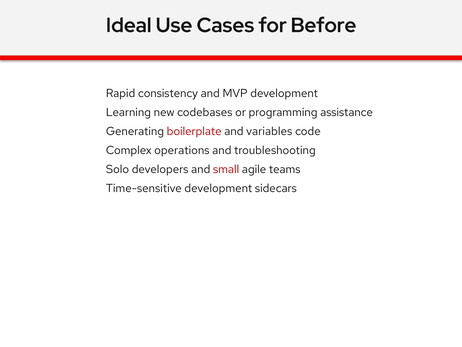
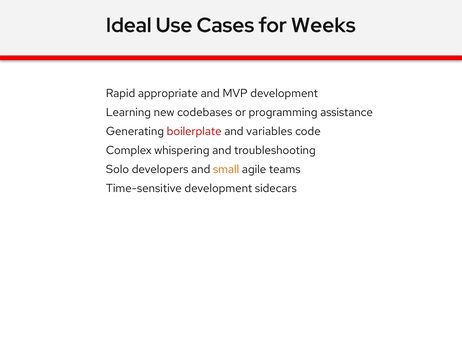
Before: Before -> Weeks
consistency: consistency -> appropriate
operations: operations -> whispering
small colour: red -> orange
